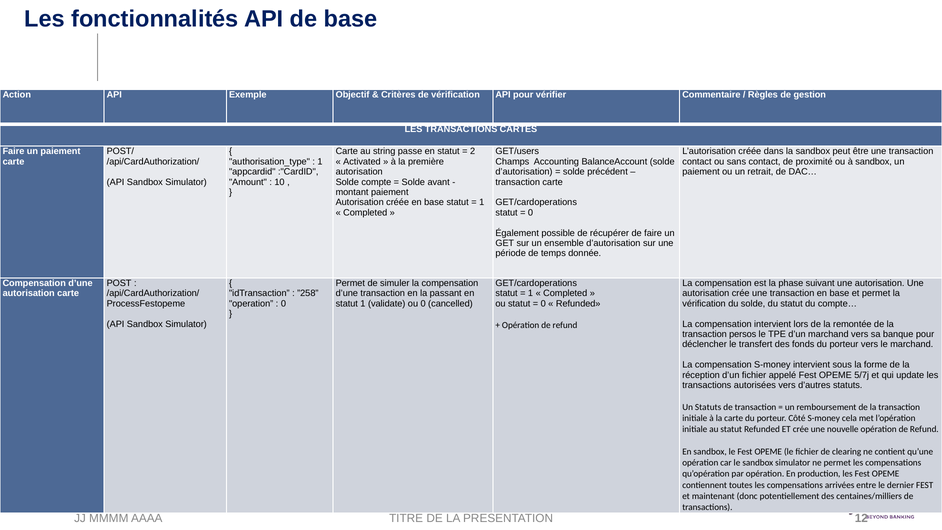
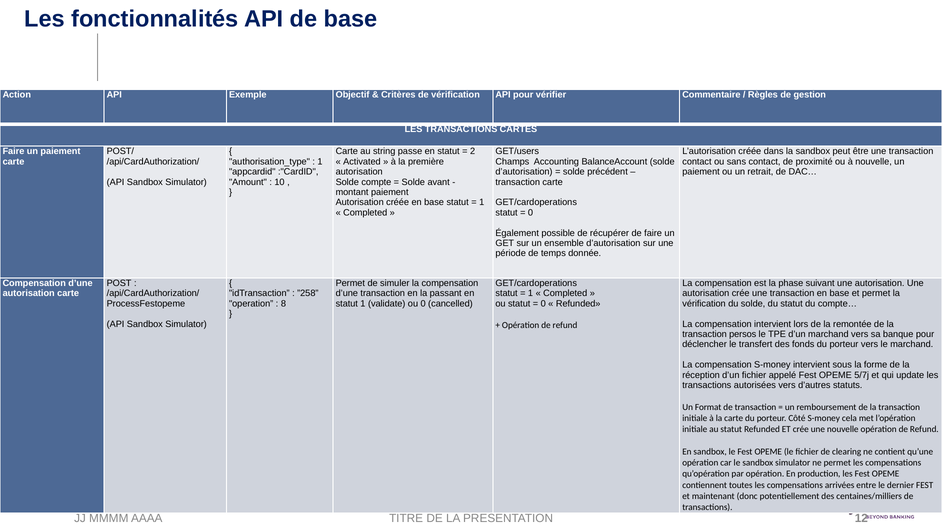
à sandbox: sandbox -> nouvelle
0 at (283, 304): 0 -> 8
Un Statuts: Statuts -> Format
